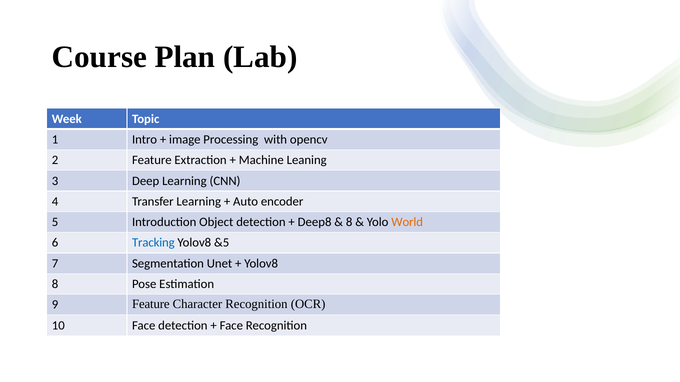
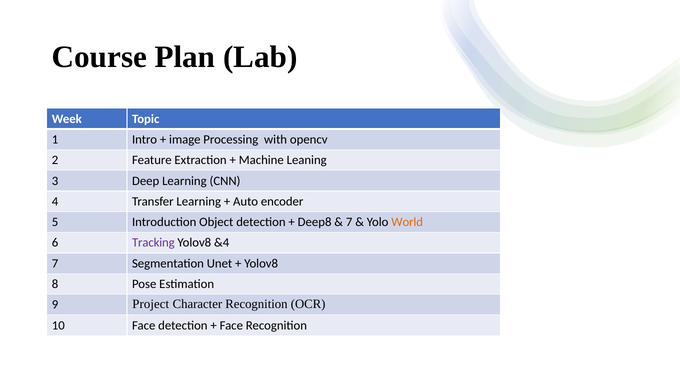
8 at (349, 222): 8 -> 7
Tracking colour: blue -> purple
&5: &5 -> &4
9 Feature: Feature -> Project
